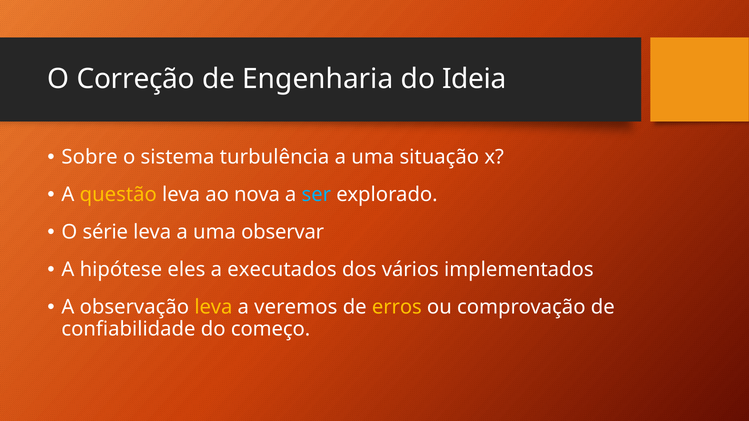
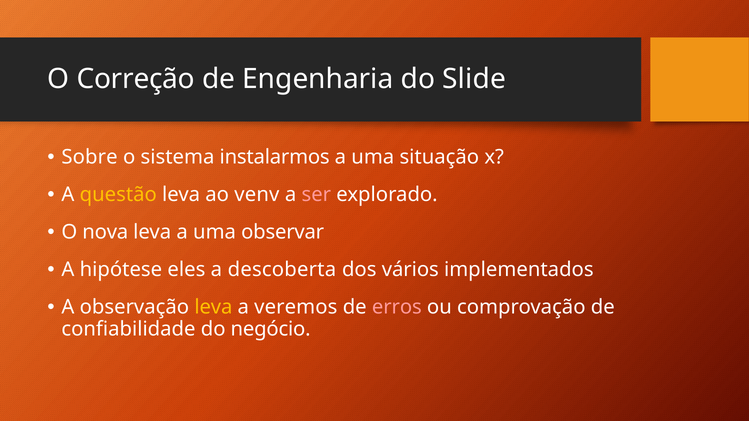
Ideia: Ideia -> Slide
turbulência: turbulência -> instalarmos
nova: nova -> venv
ser colour: light blue -> pink
série: série -> nova
executados: executados -> descoberta
erros colour: yellow -> pink
começo: começo -> negócio
